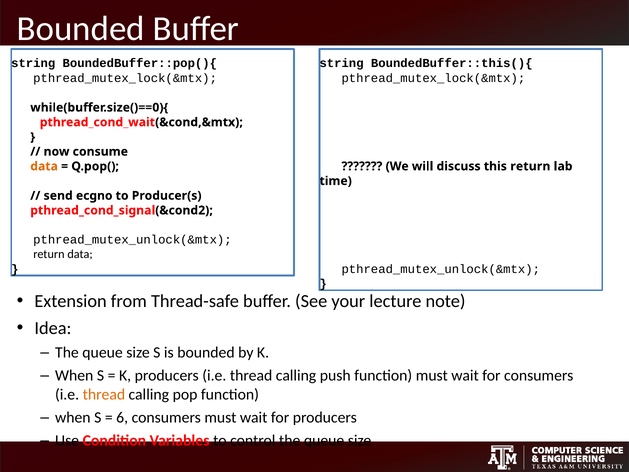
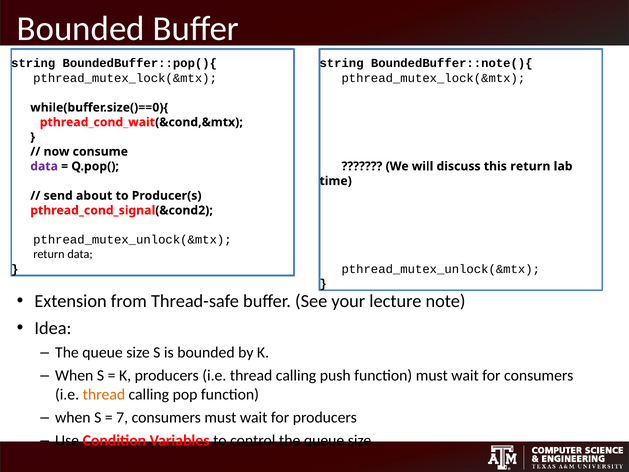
BoundedBuffer::this(){: BoundedBuffer::this(){ -> BoundedBuffer::note(){
data at (44, 166) colour: orange -> purple
ecgno: ecgno -> about
6: 6 -> 7
